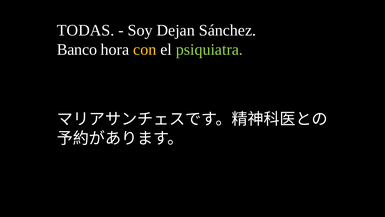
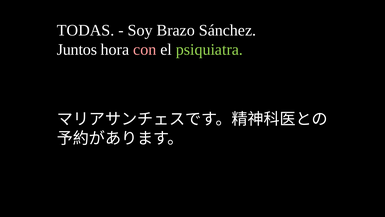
Dejan: Dejan -> Brazo
Banco: Banco -> Juntos
con colour: yellow -> pink
